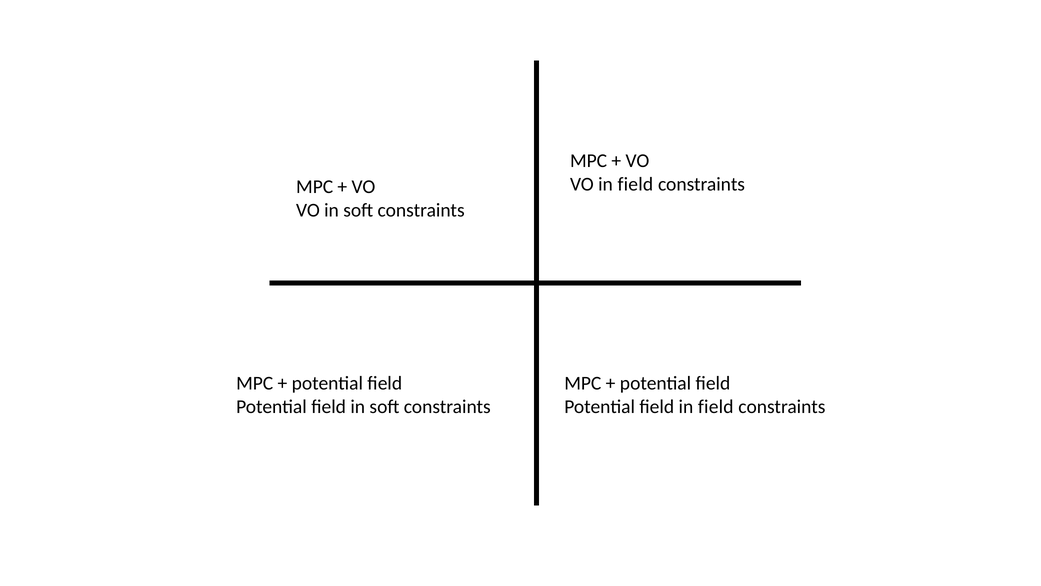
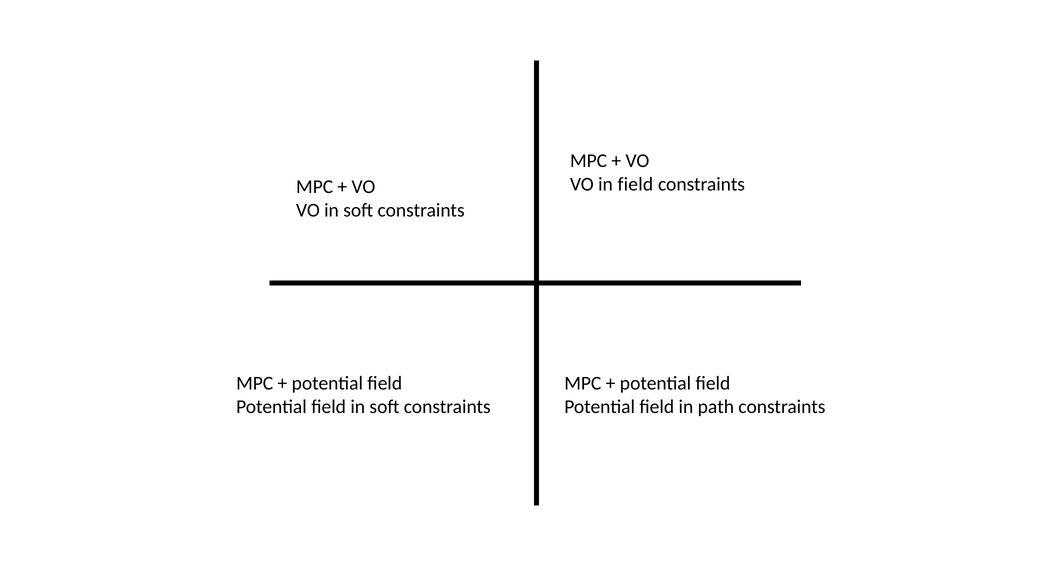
field in field: field -> path
